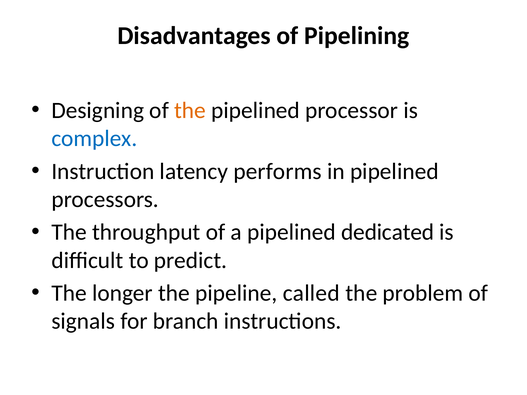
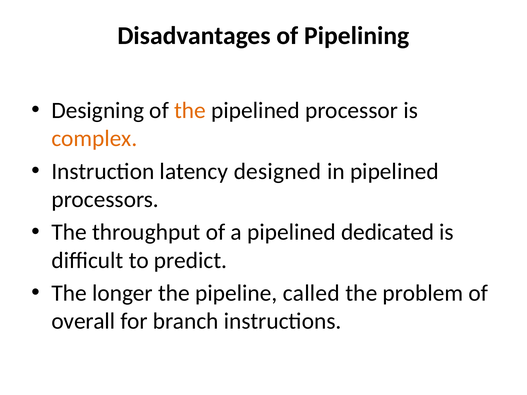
complex colour: blue -> orange
performs: performs -> designed
signals: signals -> overall
